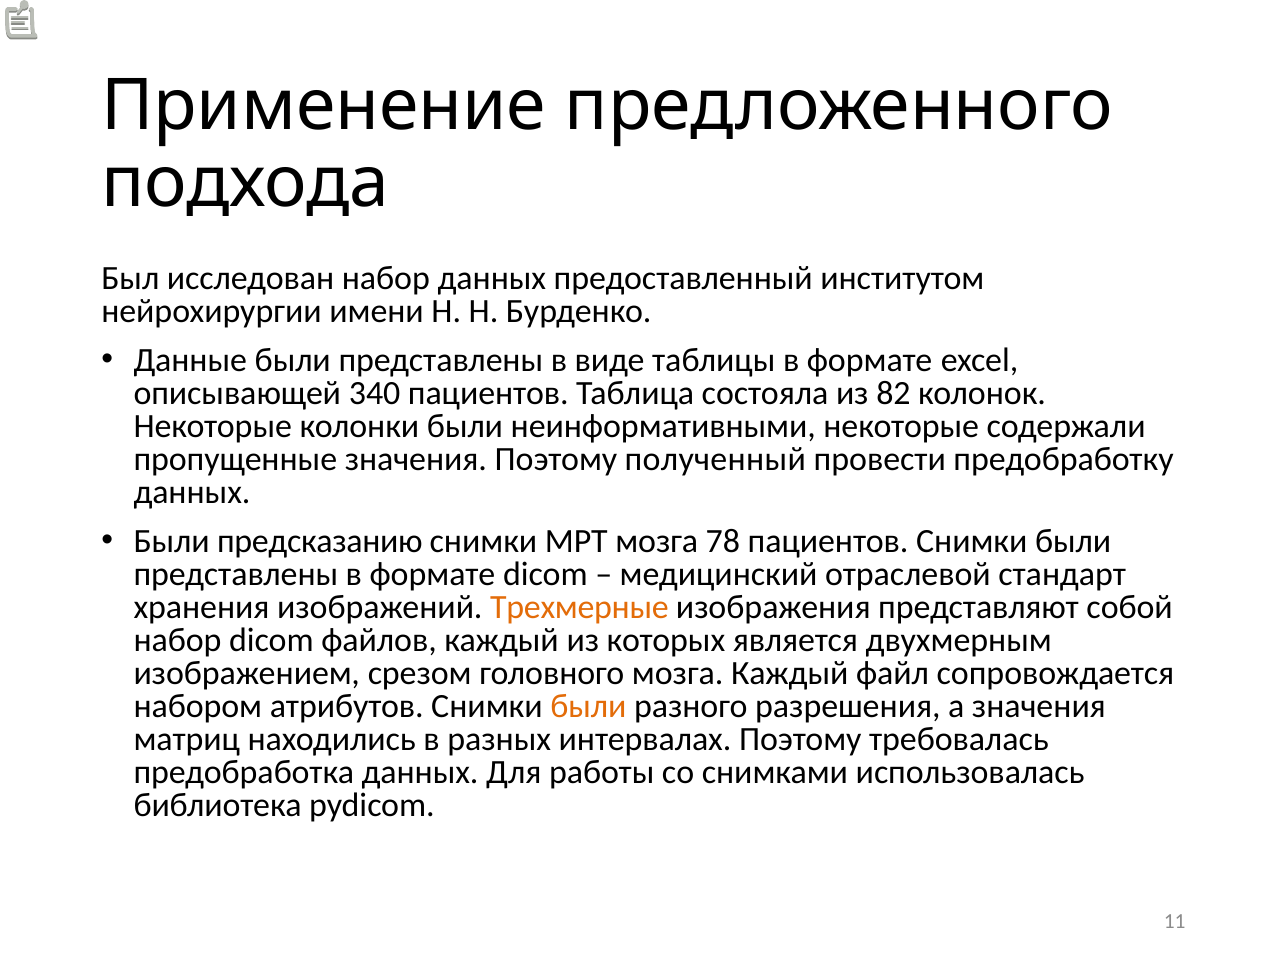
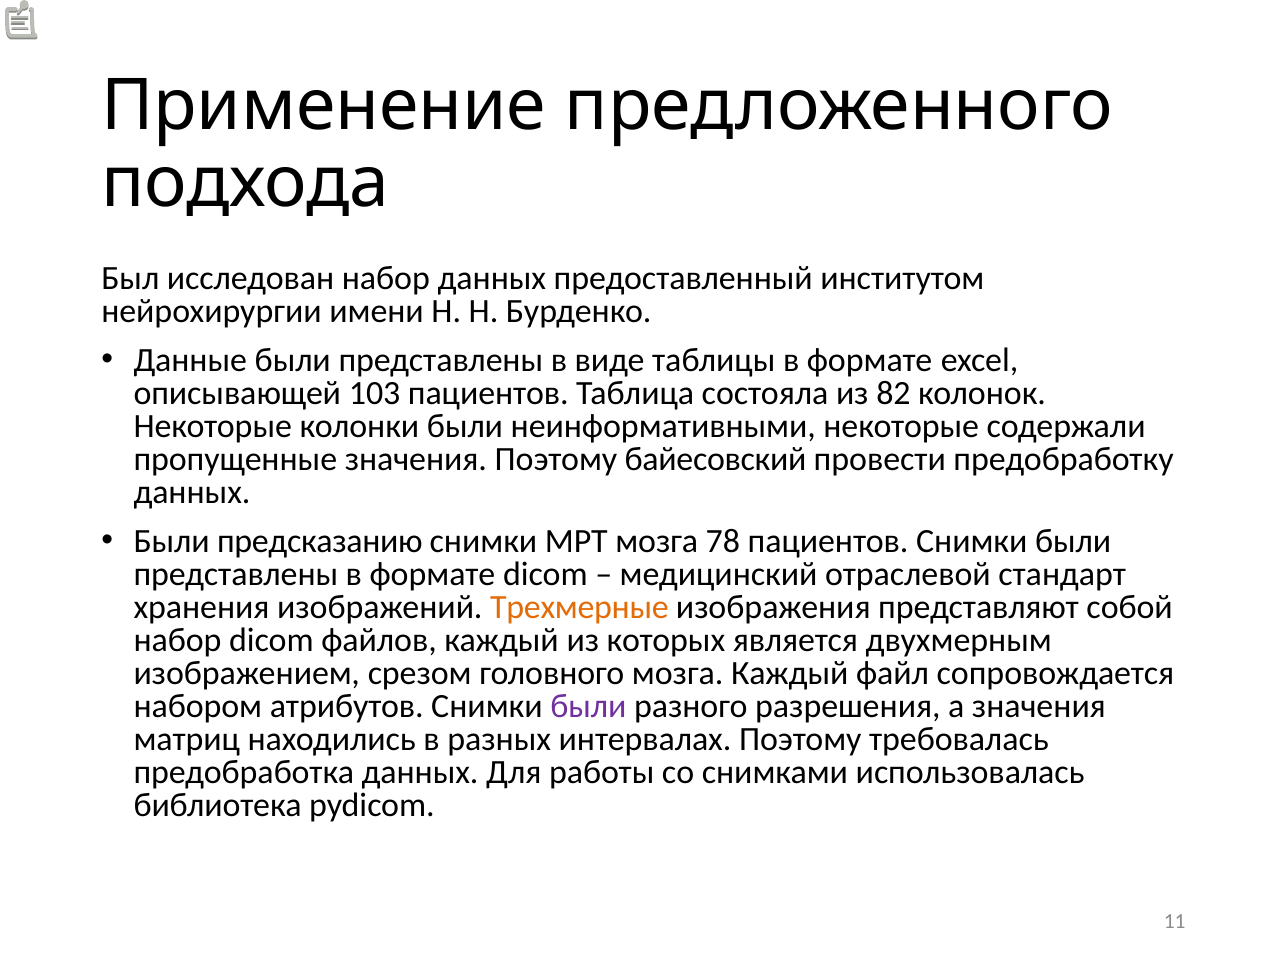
340: 340 -> 103
полученный: полученный -> байесовский
были at (588, 707) colour: orange -> purple
